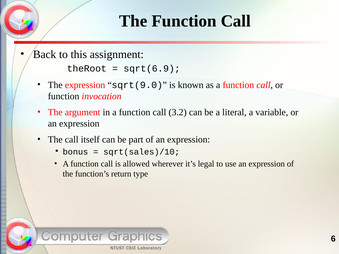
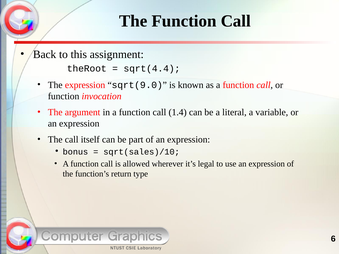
sqrt(6.9: sqrt(6.9 -> sqrt(4.4
3.2: 3.2 -> 1.4
